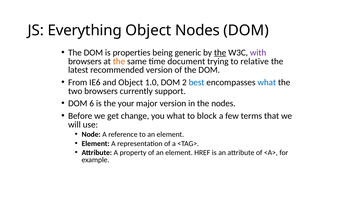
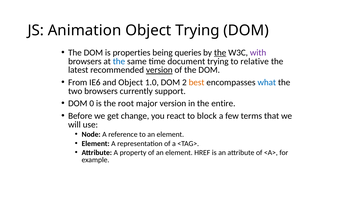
Everything: Everything -> Animation
Object Nodes: Nodes -> Trying
generic: generic -> queries
the at (119, 61) colour: orange -> blue
version at (159, 70) underline: none -> present
best colour: blue -> orange
6: 6 -> 0
your: your -> root
the nodes: nodes -> entire
you what: what -> react
